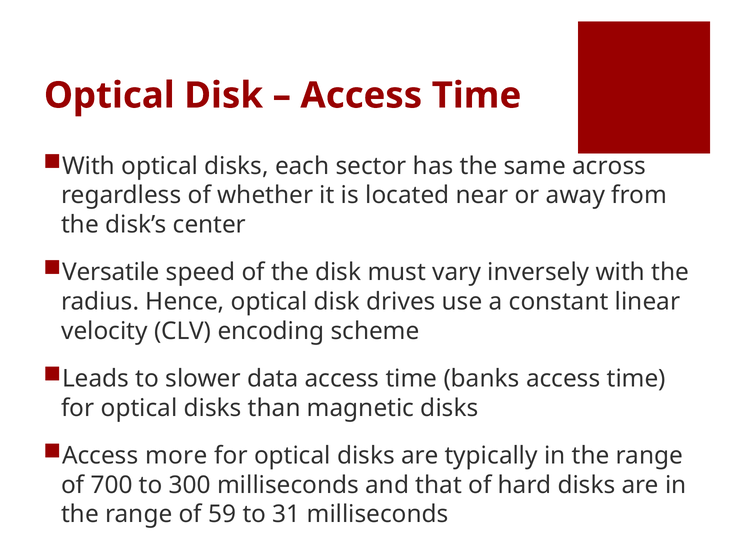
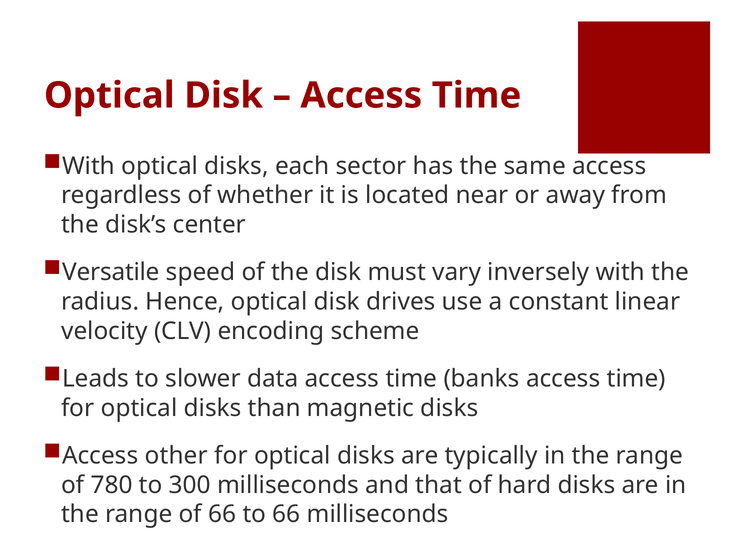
same across: across -> access
more: more -> other
700: 700 -> 780
of 59: 59 -> 66
to 31: 31 -> 66
